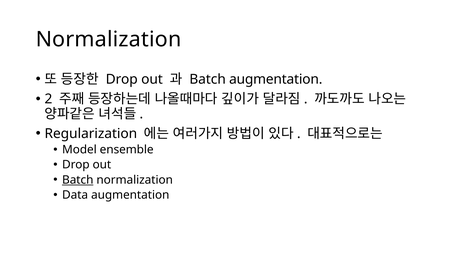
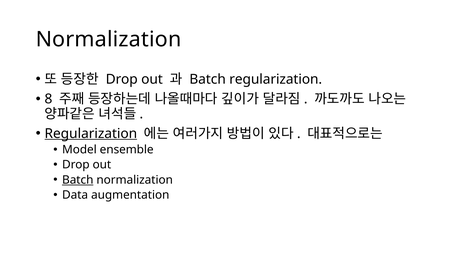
Batch augmentation: augmentation -> regularization
2: 2 -> 8
Regularization at (91, 133) underline: none -> present
